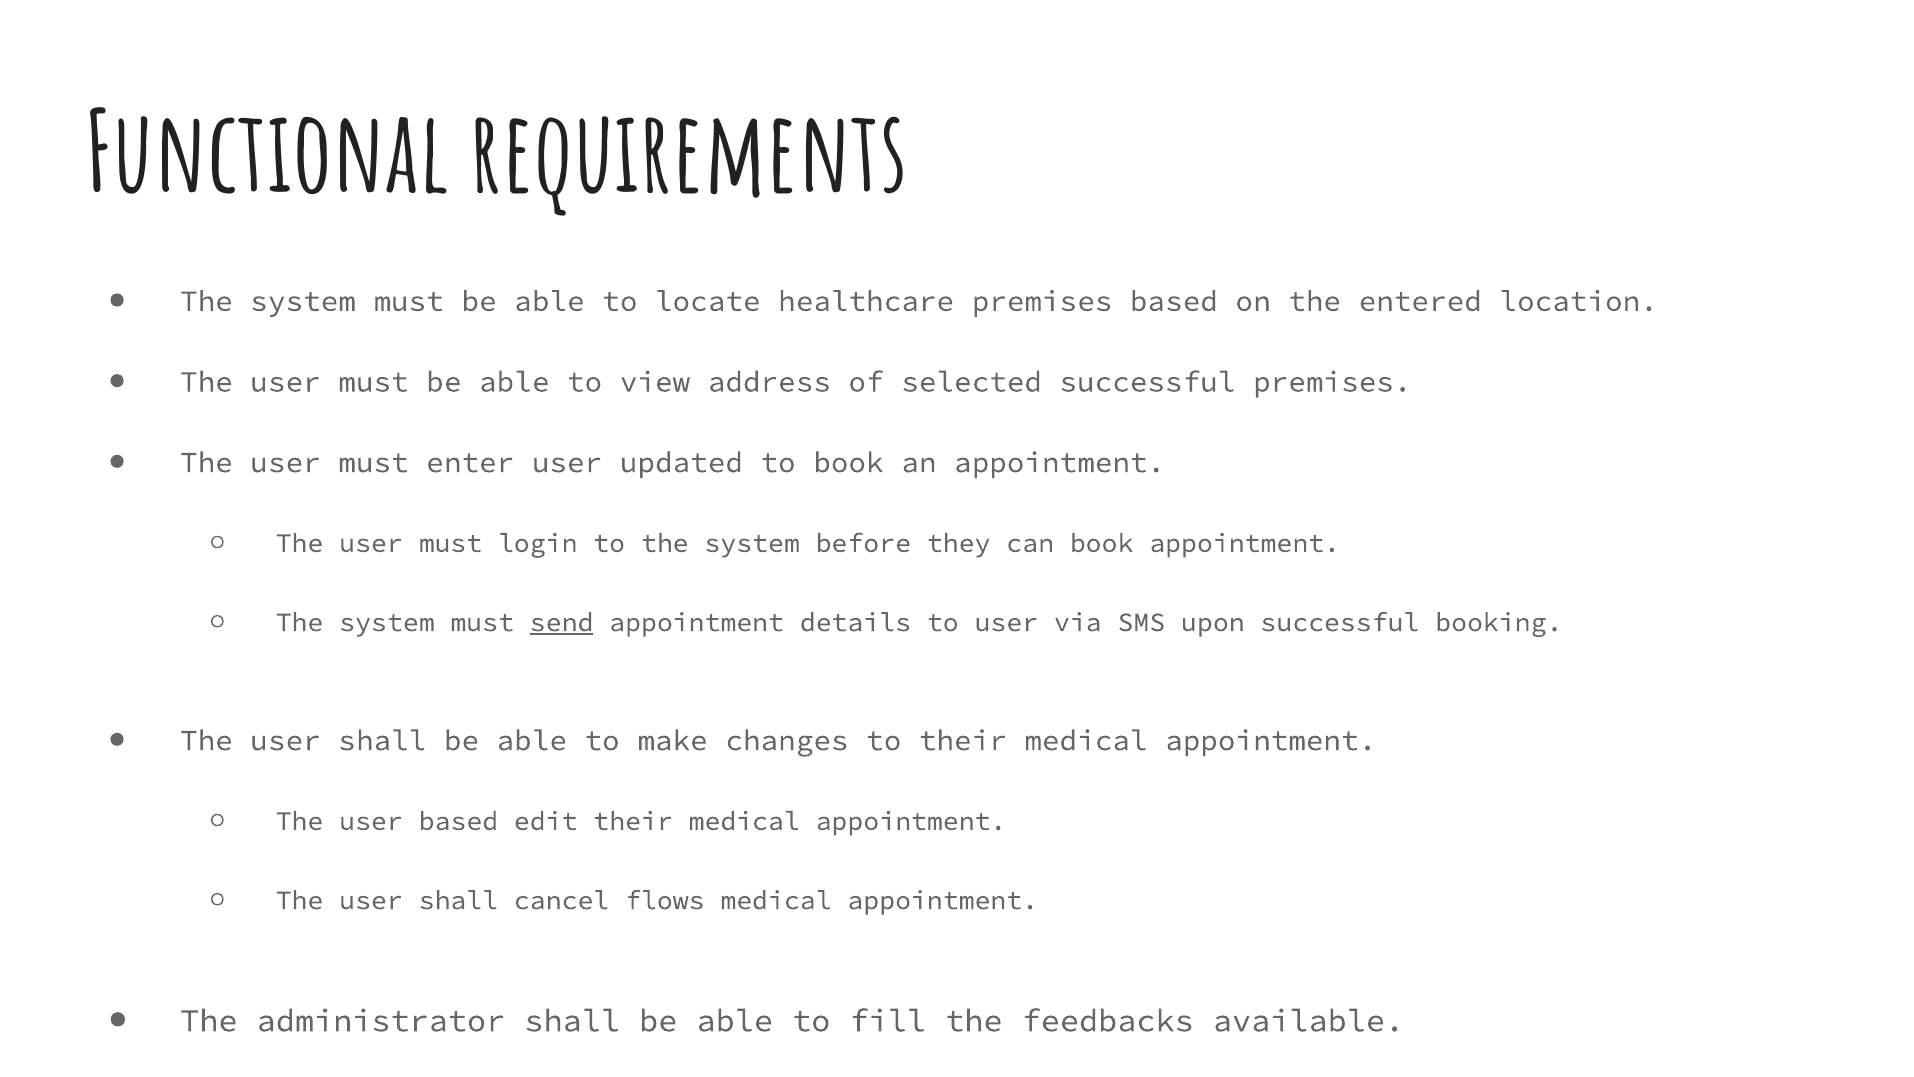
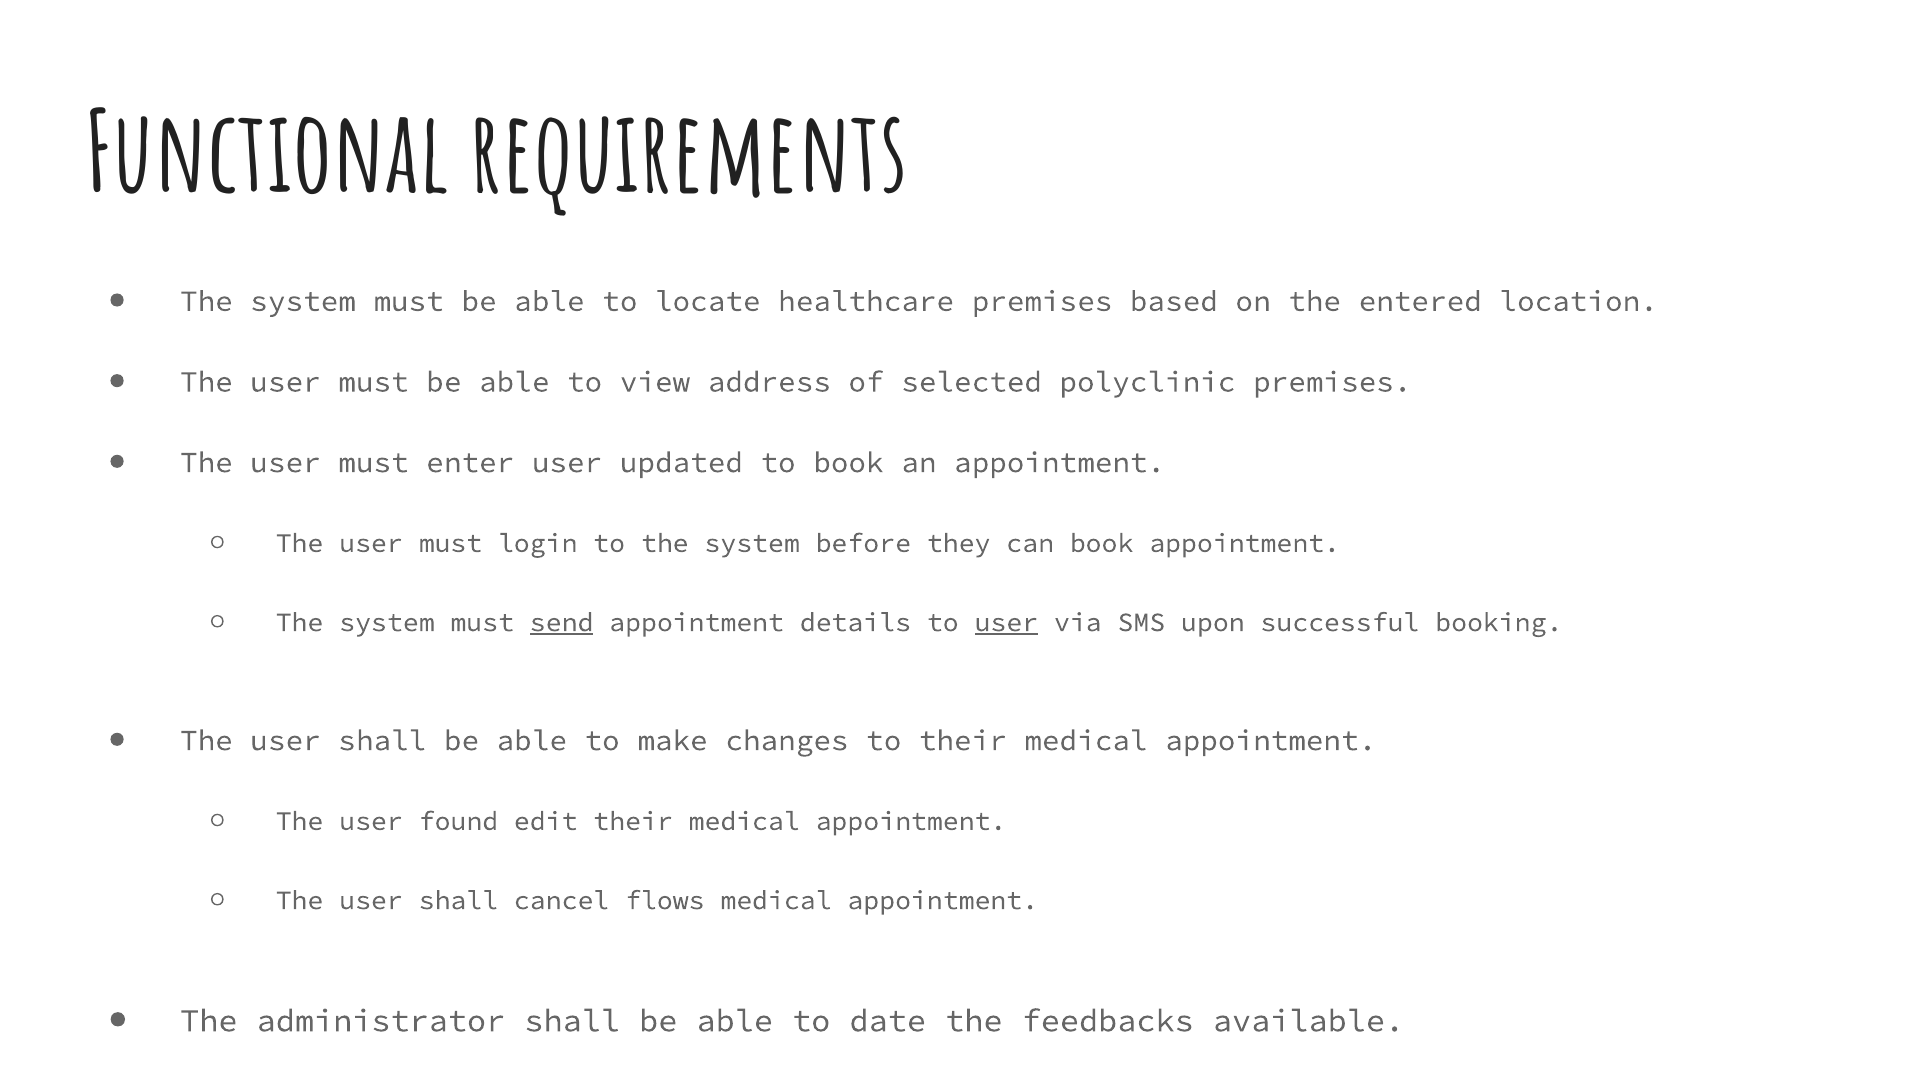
selected successful: successful -> polyclinic
user at (1006, 622) underline: none -> present
user based: based -> found
fill: fill -> date
